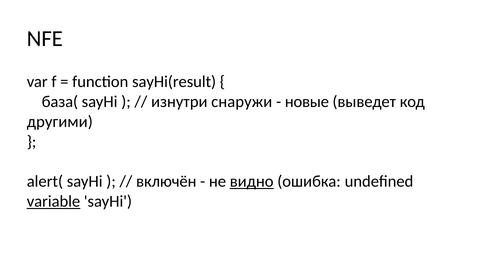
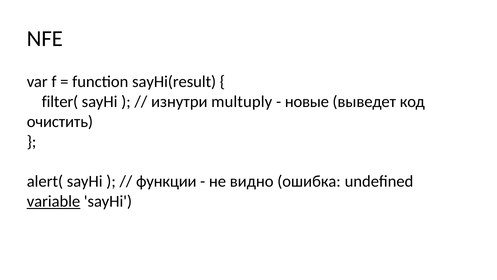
база(: база( -> filter(
снаружи: снаружи -> multuply
другими: другими -> очистить
включён: включён -> функции
видно underline: present -> none
